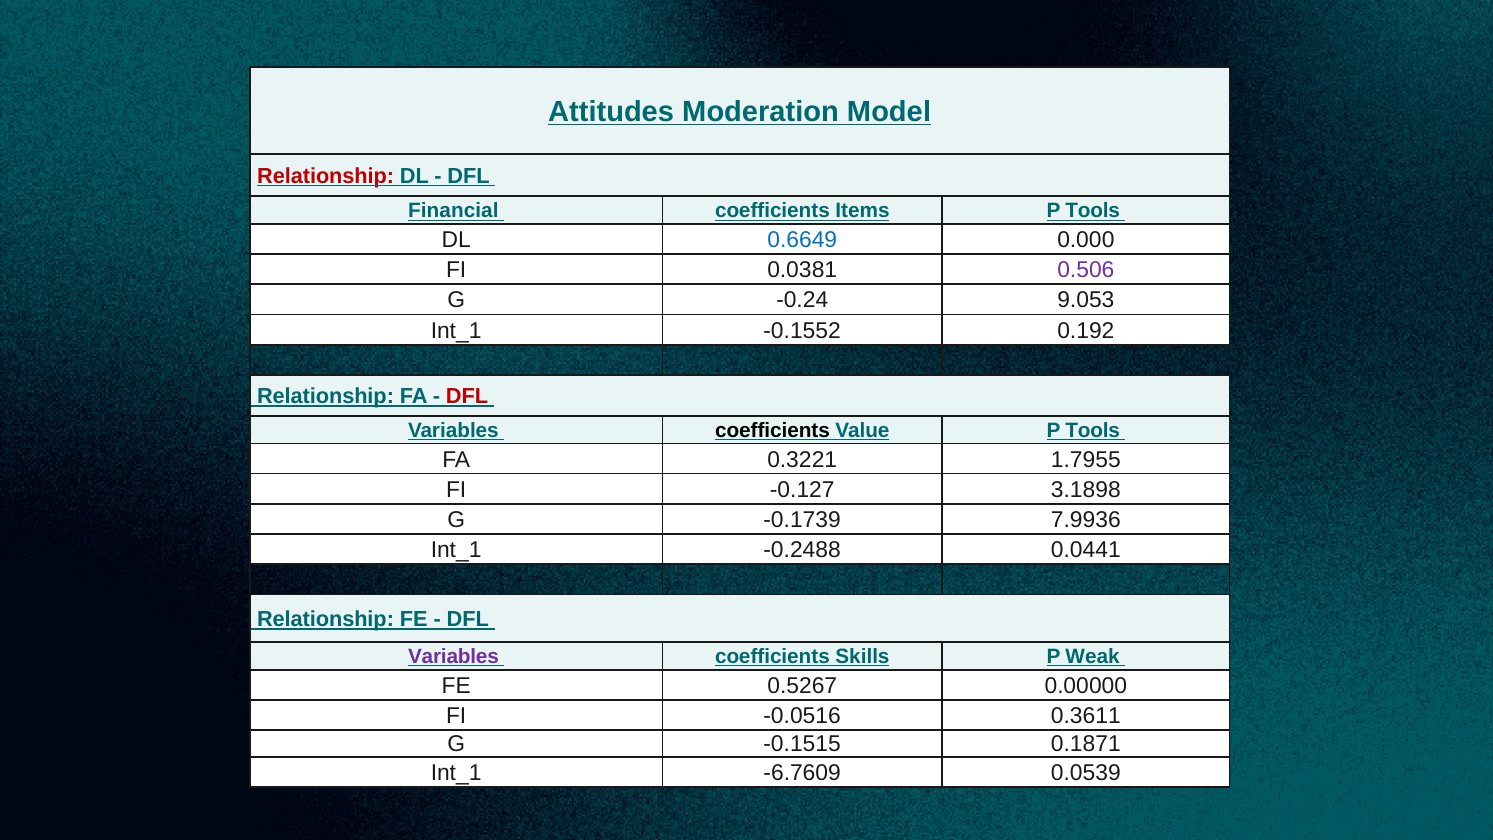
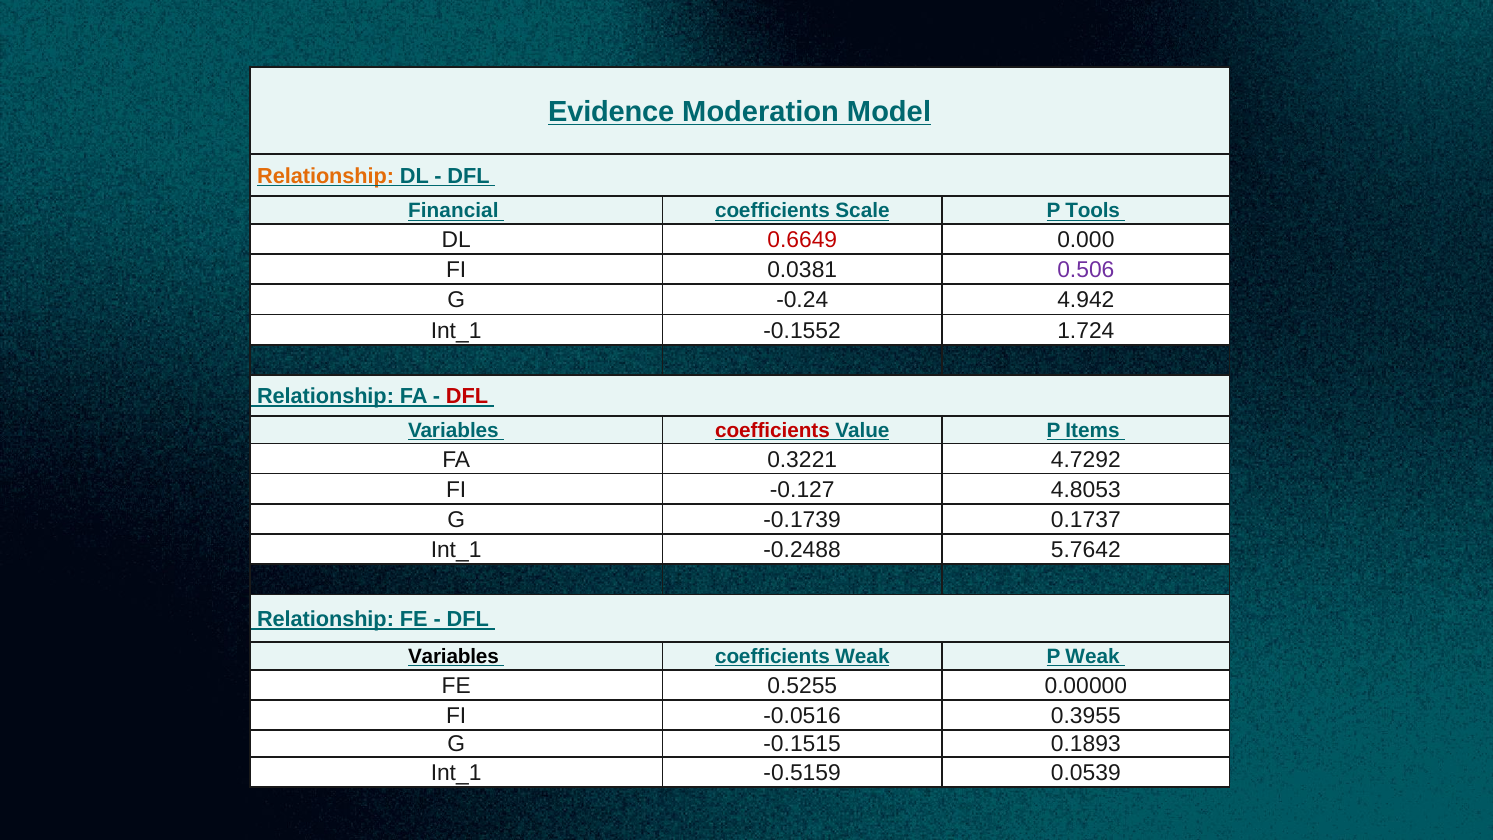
Attitudes: Attitudes -> Evidence
Relationship at (326, 176) colour: red -> orange
Items: Items -> Scale
0.6649 colour: blue -> red
9.053: 9.053 -> 4.942
0.192: 0.192 -> 1.724
coefficients at (772, 430) colour: black -> red
Value P Tools: Tools -> Items
1.7955: 1.7955 -> 4.7292
3.1898: 3.1898 -> 4.8053
7.9936: 7.9936 -> 0.1737
0.0441: 0.0441 -> 5.7642
Variables at (453, 657) colour: purple -> black
coefficients Skills: Skills -> Weak
0.5267: 0.5267 -> 0.5255
0.3611: 0.3611 -> 0.3955
0.1871: 0.1871 -> 0.1893
-6.7609: -6.7609 -> -0.5159
